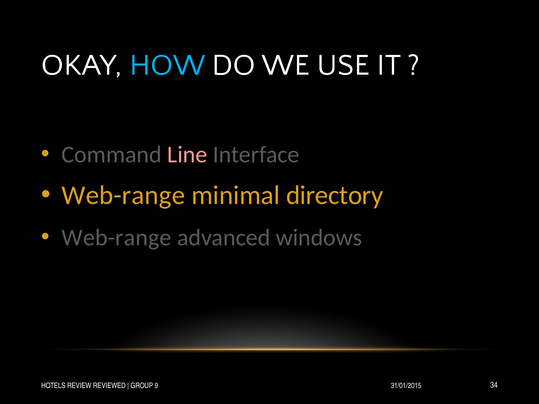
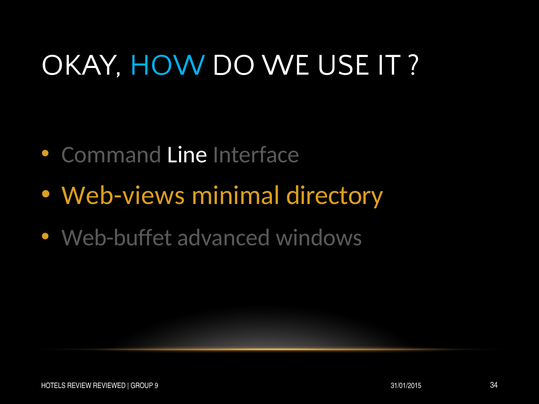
Line colour: pink -> white
Web-range at (123, 195): Web-range -> Web-views
Web-range at (117, 238): Web-range -> Web-buffet
